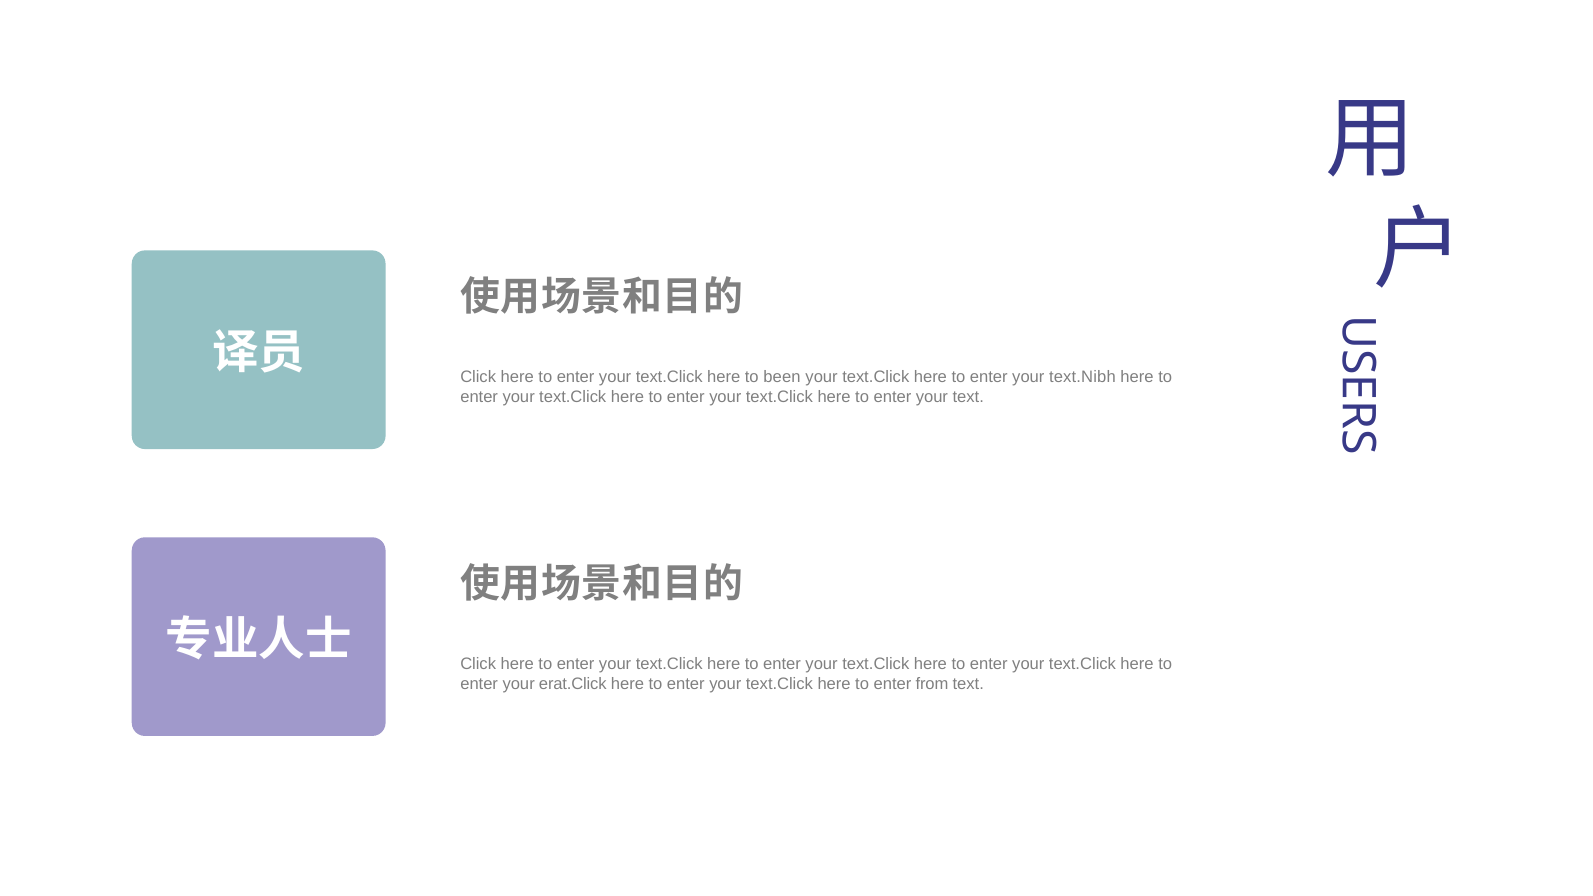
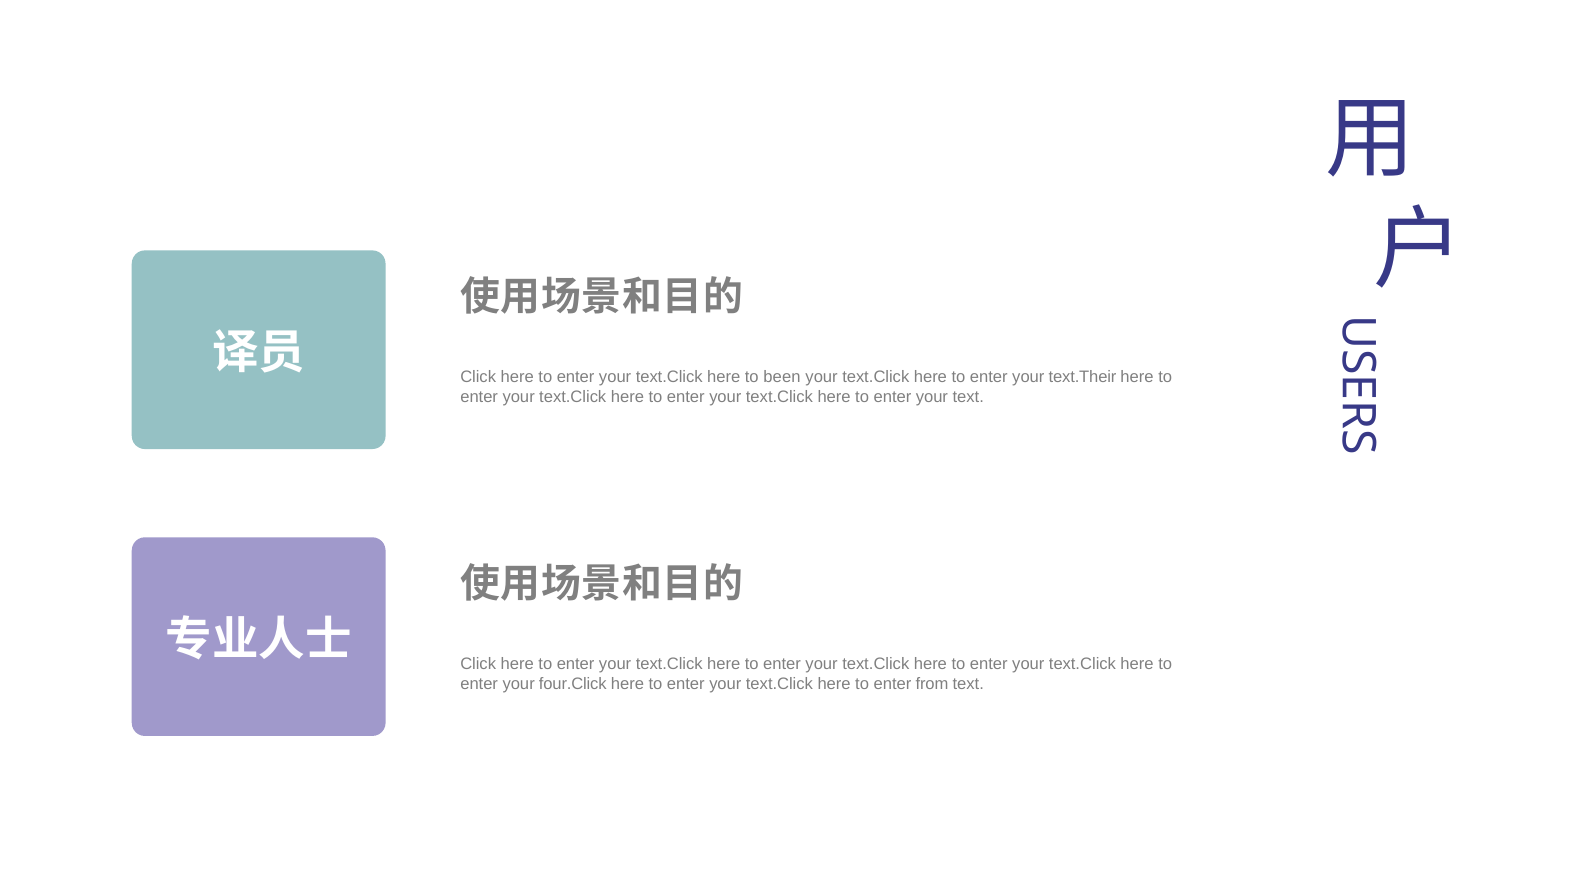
text.Nibh: text.Nibh -> text.Their
erat.Click: erat.Click -> four.Click
